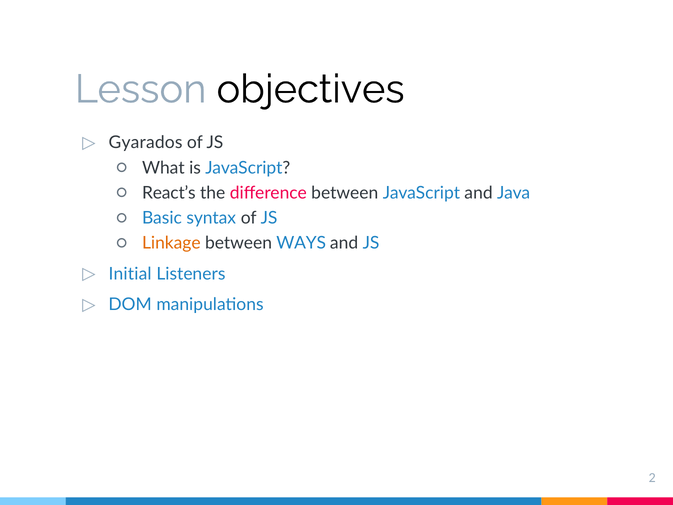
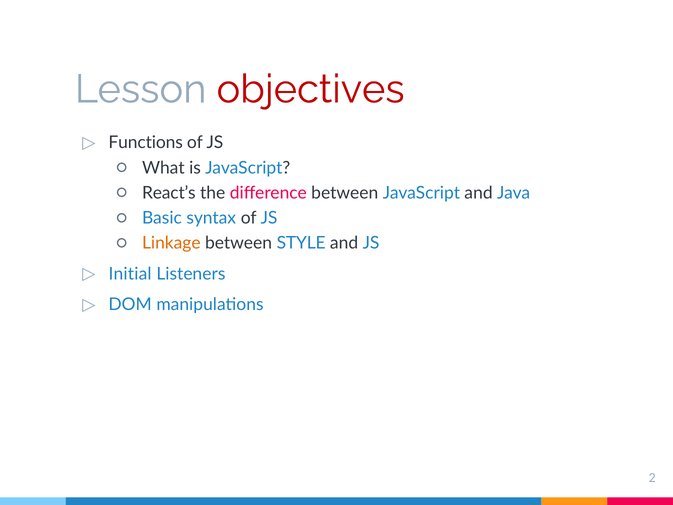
objectives colour: black -> red
Gyarados: Gyarados -> Functions
WAYS: WAYS -> STYLE
